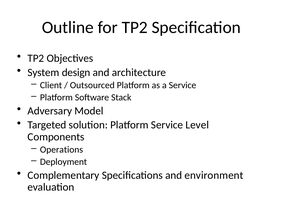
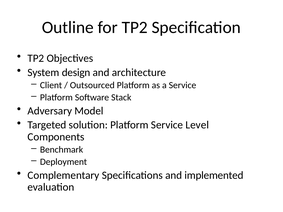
Operations: Operations -> Benchmark
environment: environment -> implemented
